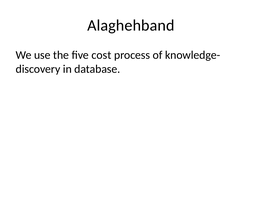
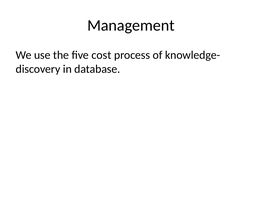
Alaghehband: Alaghehband -> Management
